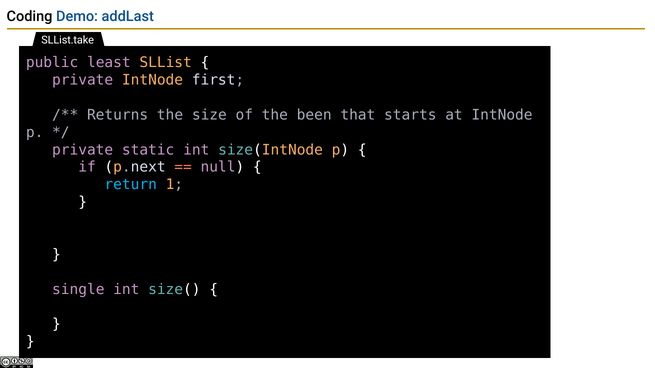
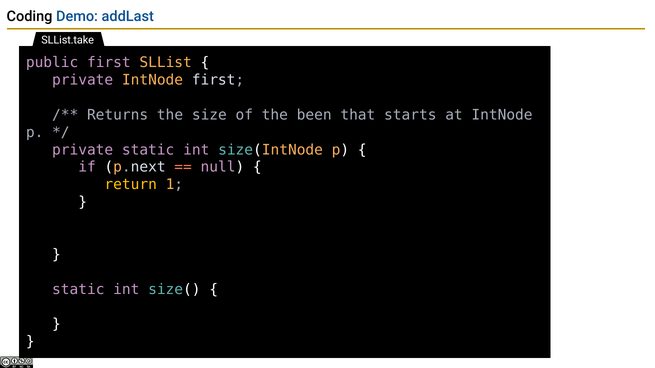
public least: least -> first
return colour: light blue -> yellow
single at (78, 290): single -> static
